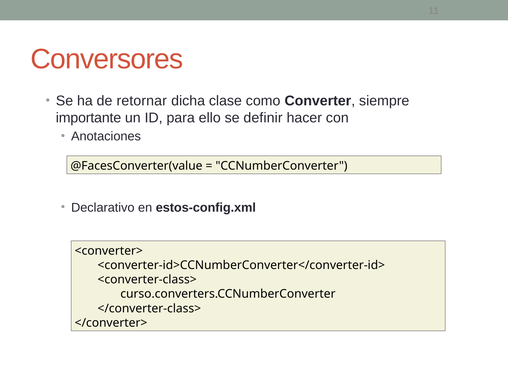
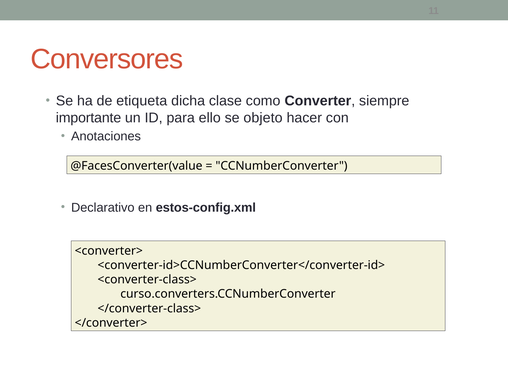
retornar: retornar -> etiqueta
definir: definir -> objeto
